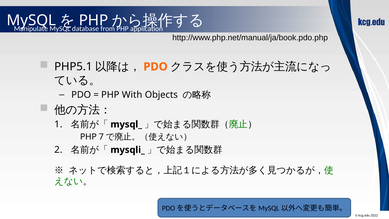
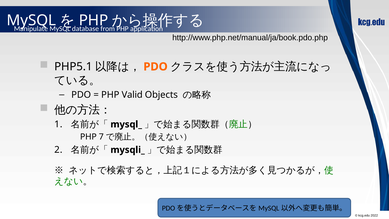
With: With -> Valid
